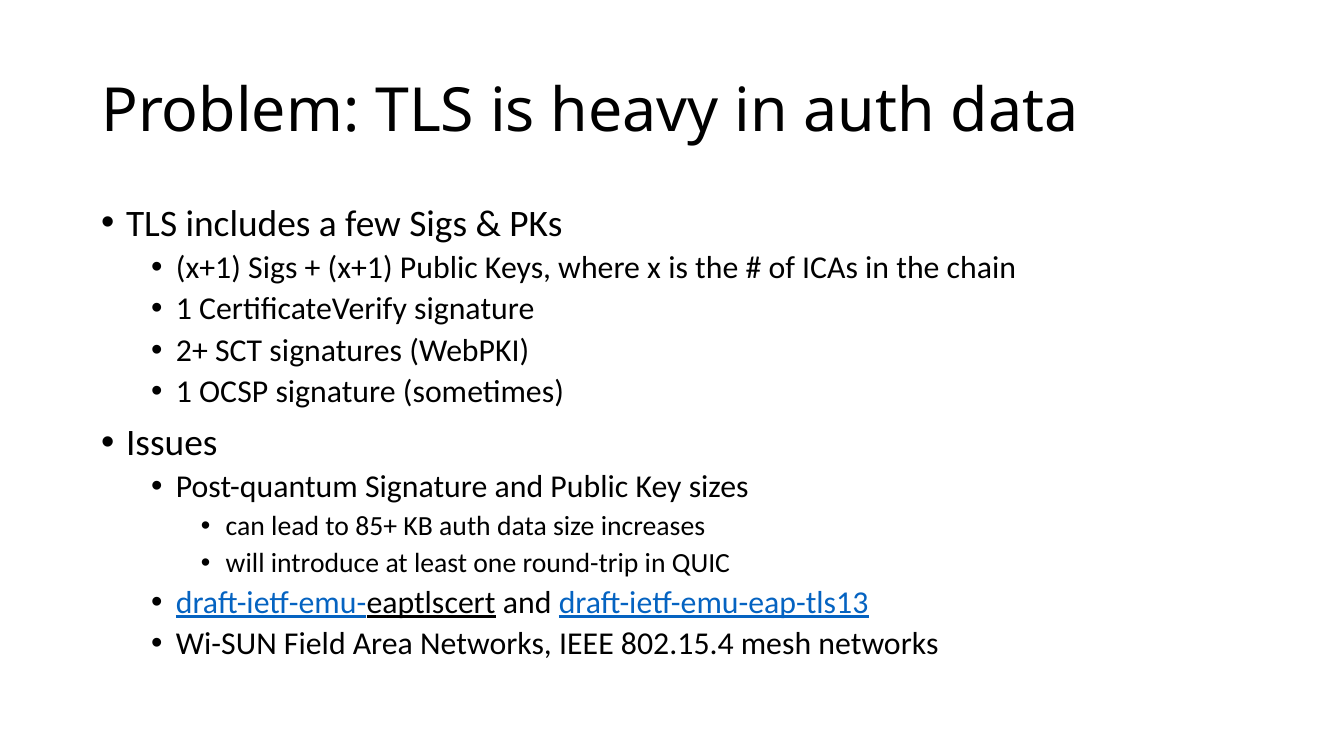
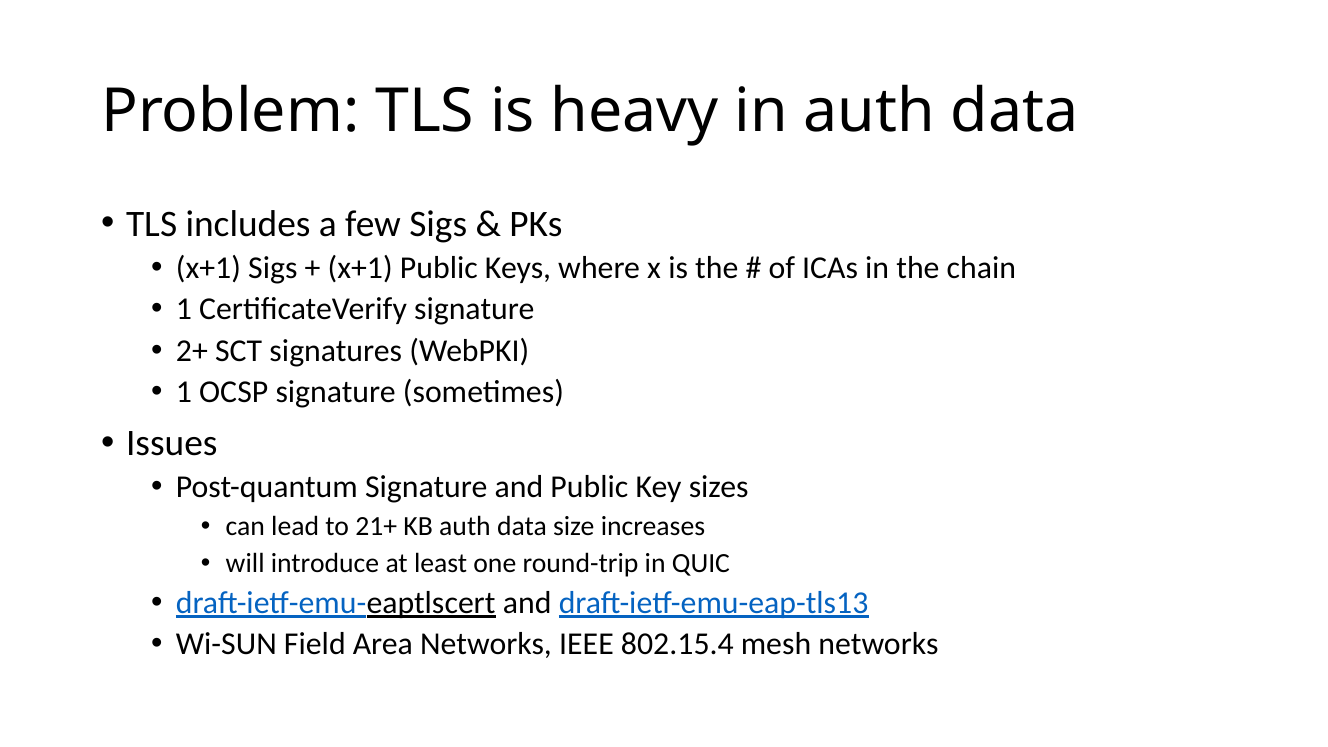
85+: 85+ -> 21+
